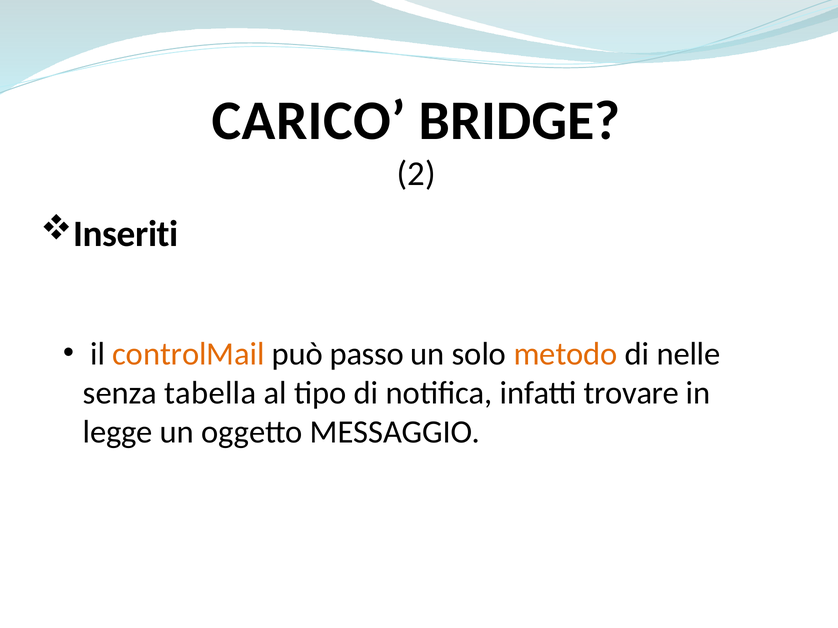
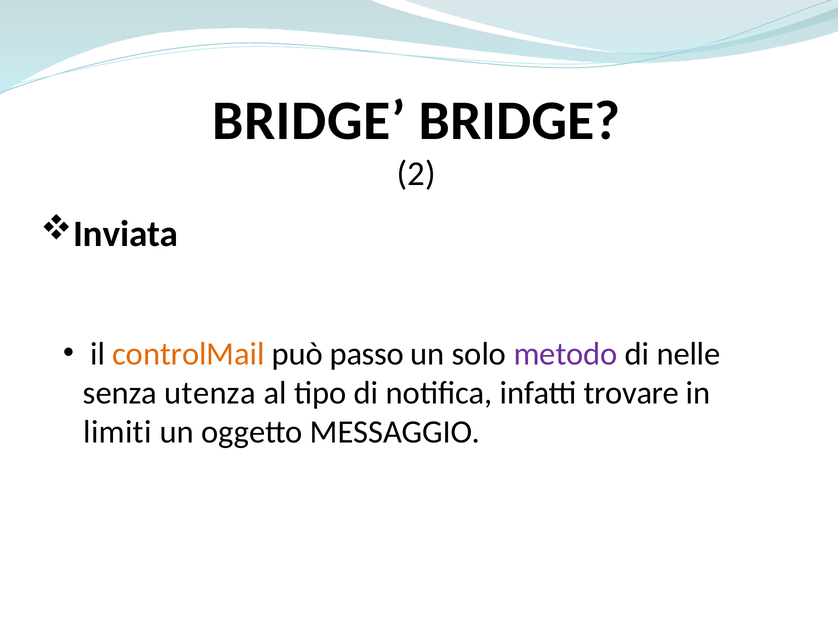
CARICO at (309, 121): CARICO -> BRIDGE
Inseriti: Inseriti -> Inviata
metodo colour: orange -> purple
tabella: tabella -> utenza
legge: legge -> limiti
